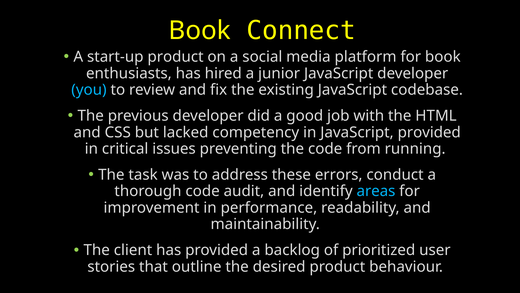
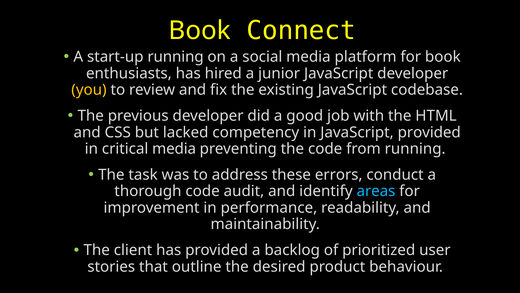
start-up product: product -> running
you colour: light blue -> yellow
critical issues: issues -> media
